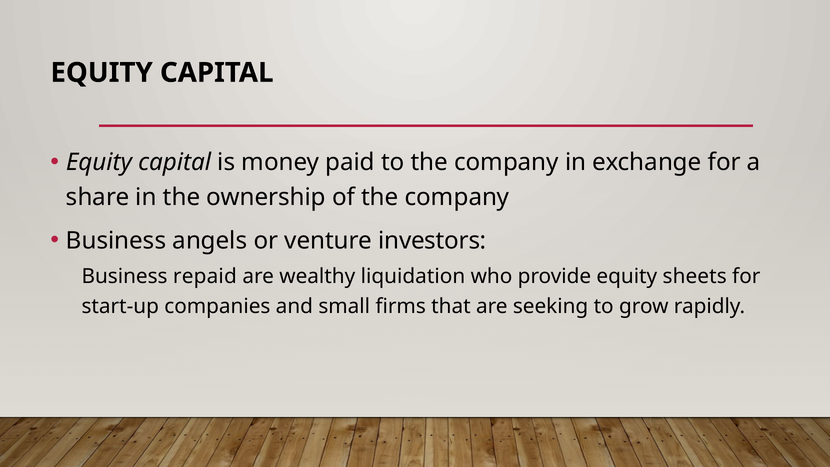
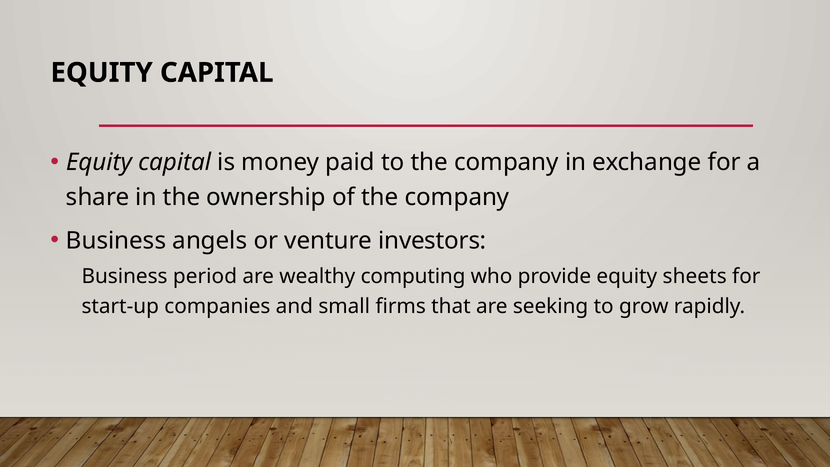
repaid: repaid -> period
liquidation: liquidation -> computing
